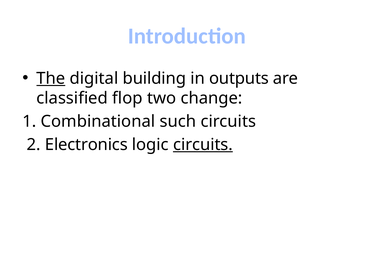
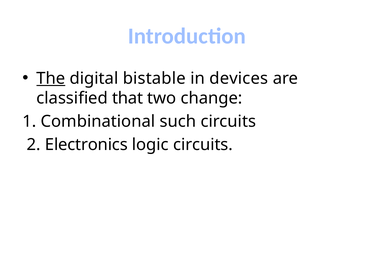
building: building -> bistable
outputs: outputs -> devices
flop: flop -> that
circuits at (203, 145) underline: present -> none
